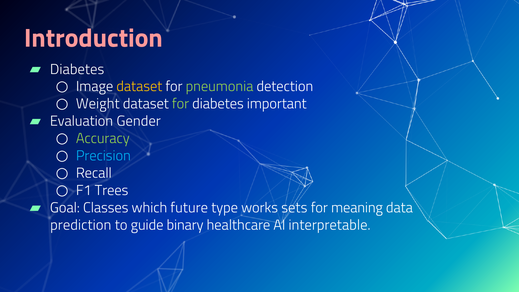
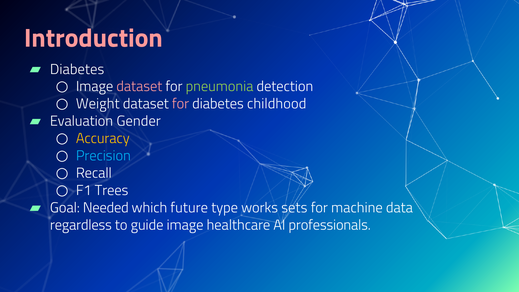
dataset at (139, 87) colour: yellow -> pink
for at (181, 104) colour: light green -> pink
important: important -> childhood
Accuracy colour: light green -> yellow
Classes: Classes -> Needed
meaning: meaning -> machine
prediction: prediction -> regardless
guide binary: binary -> image
interpretable: interpretable -> professionals
